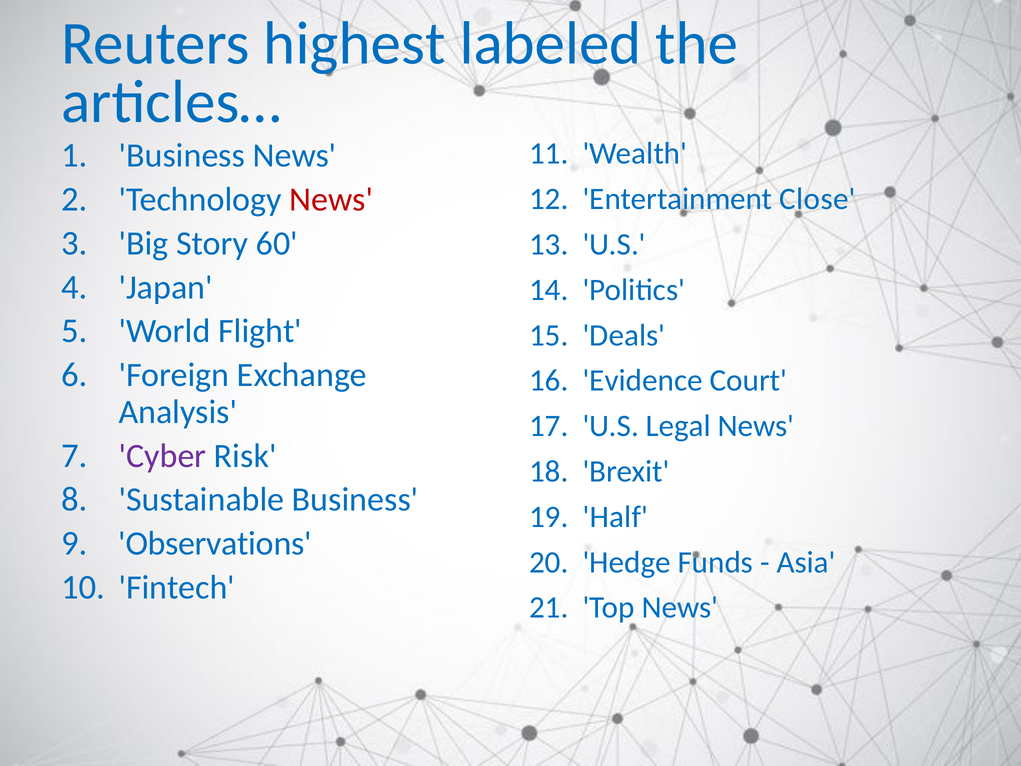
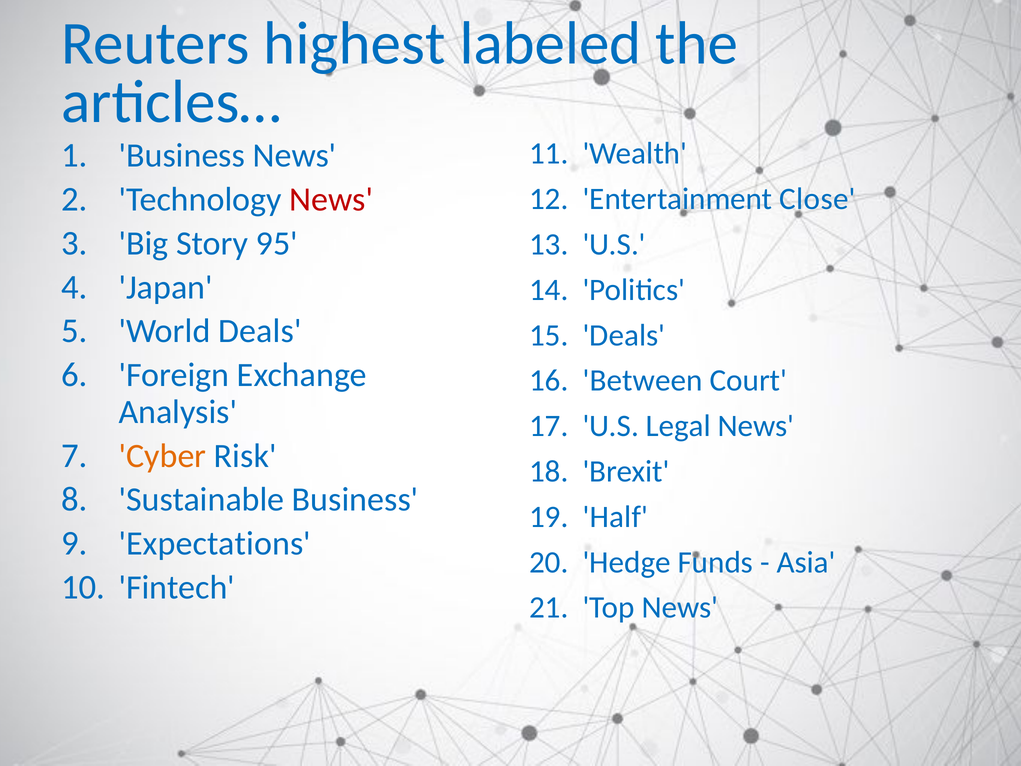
60: 60 -> 95
World Flight: Flight -> Deals
Evidence: Evidence -> Between
Cyber colour: purple -> orange
Observations: Observations -> Expectations
